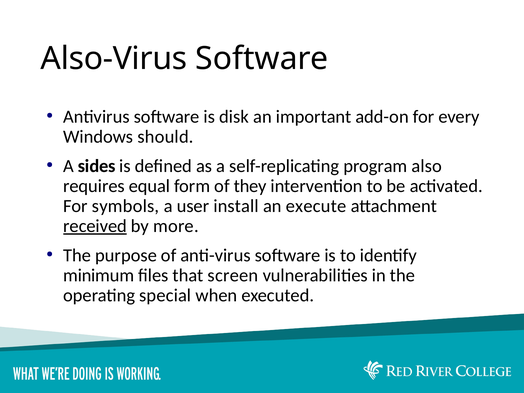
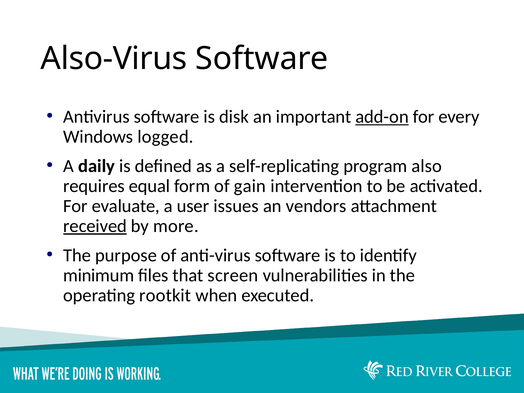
add-on underline: none -> present
should: should -> logged
sides: sides -> daily
they: they -> gain
symbols: symbols -> evaluate
install: install -> issues
execute: execute -> vendors
special: special -> rootkit
